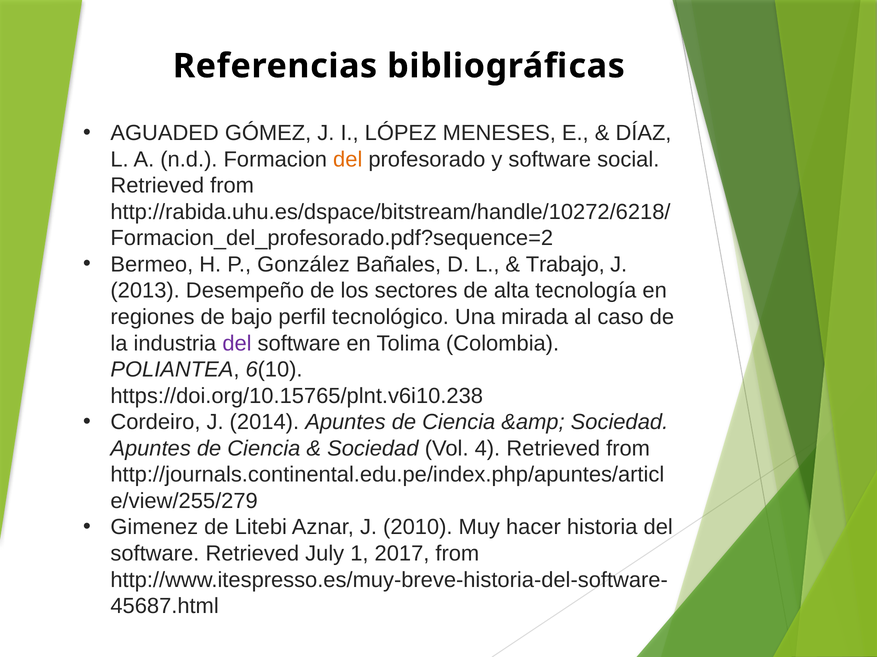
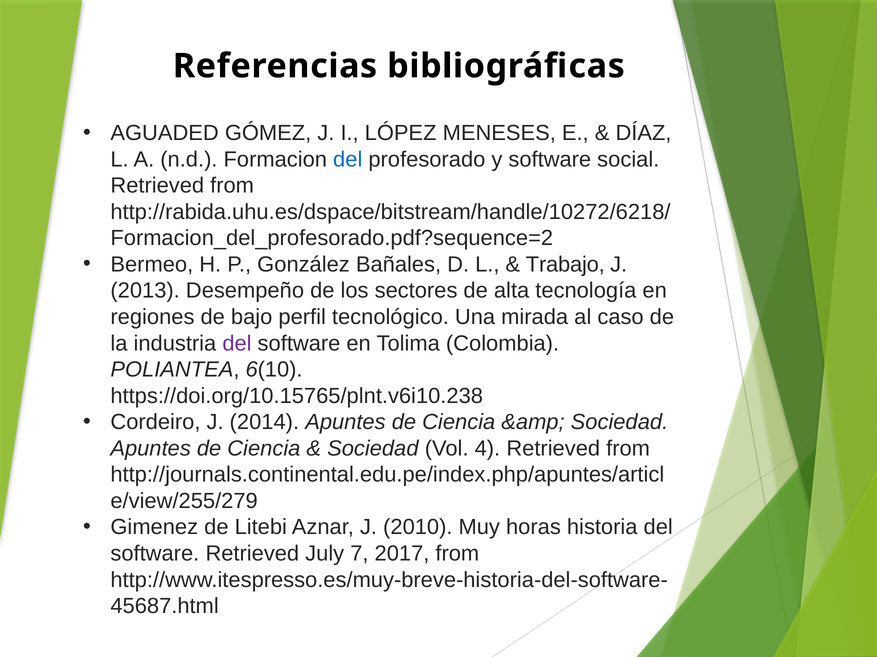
del at (348, 159) colour: orange -> blue
hacer: hacer -> horas
1: 1 -> 7
